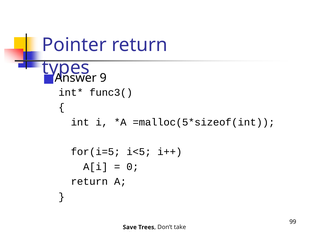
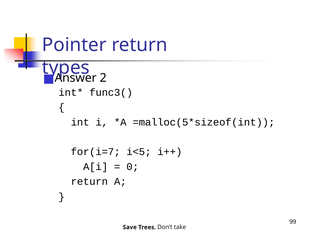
9: 9 -> 2
for(i=5: for(i=5 -> for(i=7
